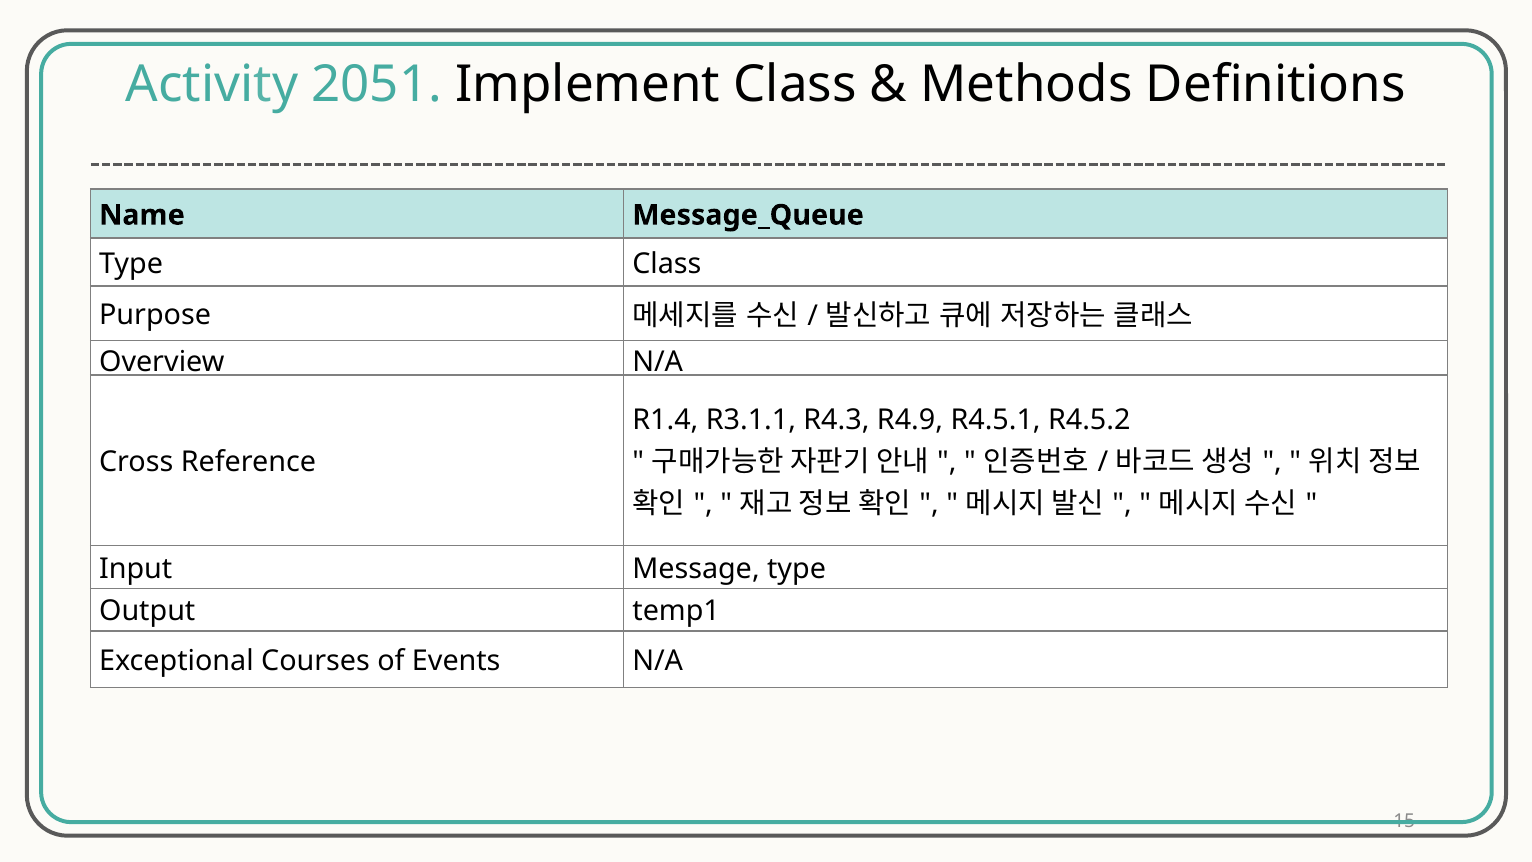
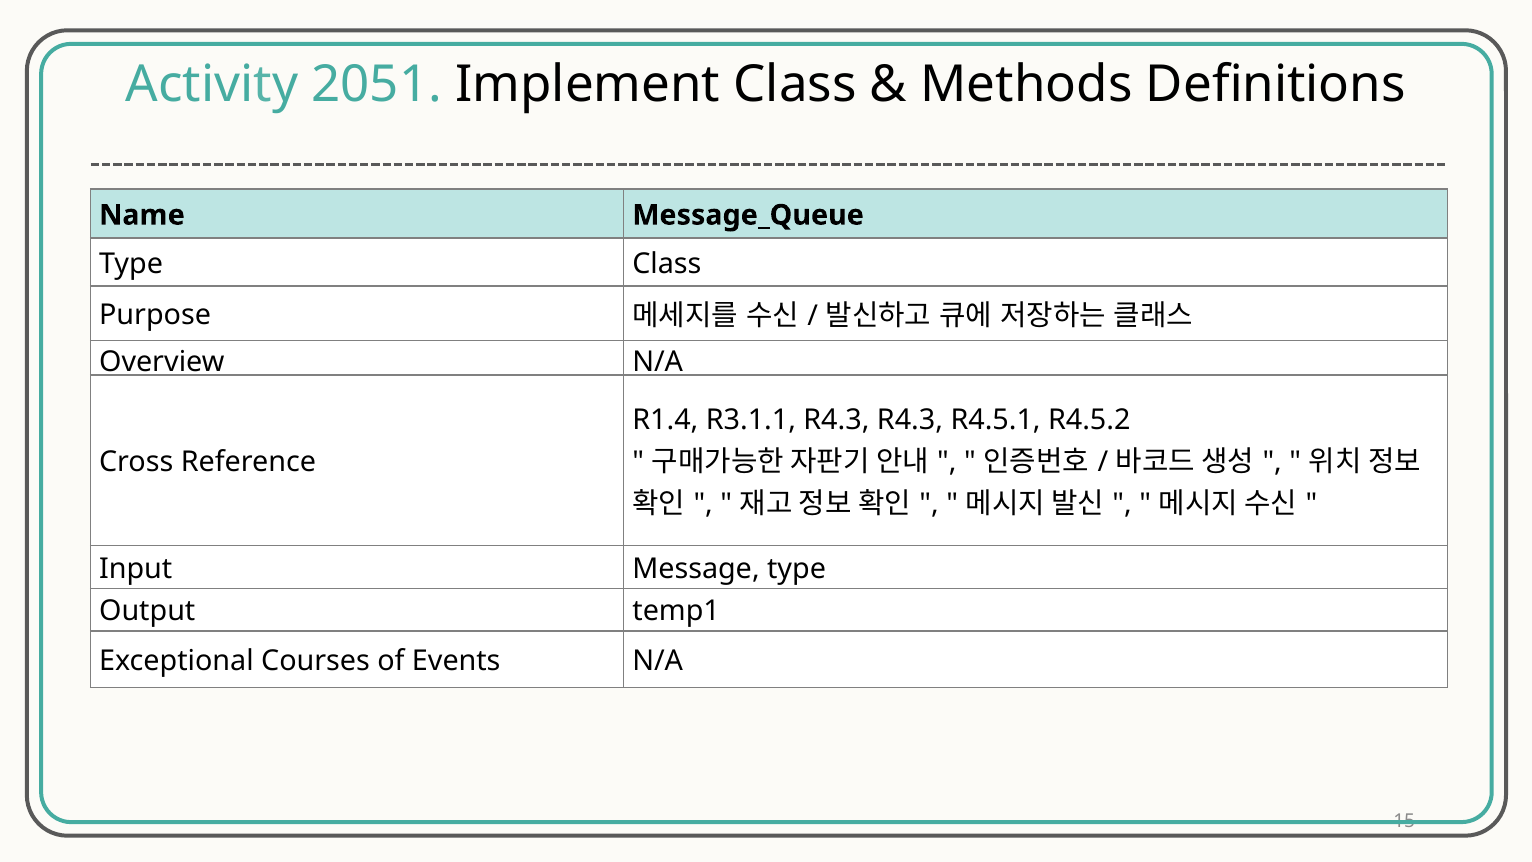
R4.3 R4.9: R4.9 -> R4.3
